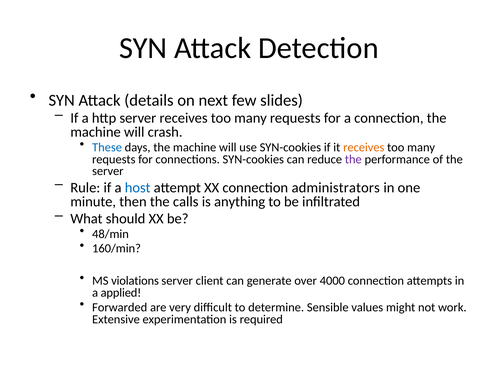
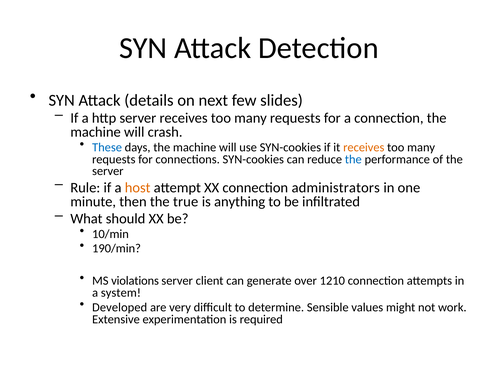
the at (353, 159) colour: purple -> blue
host colour: blue -> orange
calls: calls -> true
48/min: 48/min -> 10/min
160/min: 160/min -> 190/min
4000: 4000 -> 1210
applied: applied -> system
Forwarded: Forwarded -> Developed
